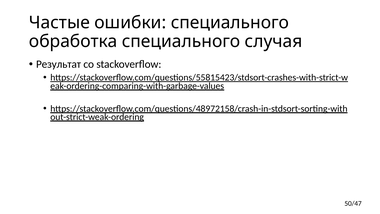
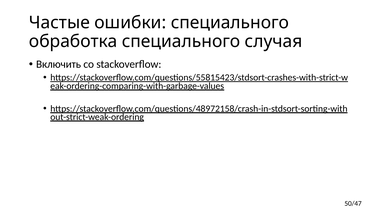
Результат: Результат -> Включить
